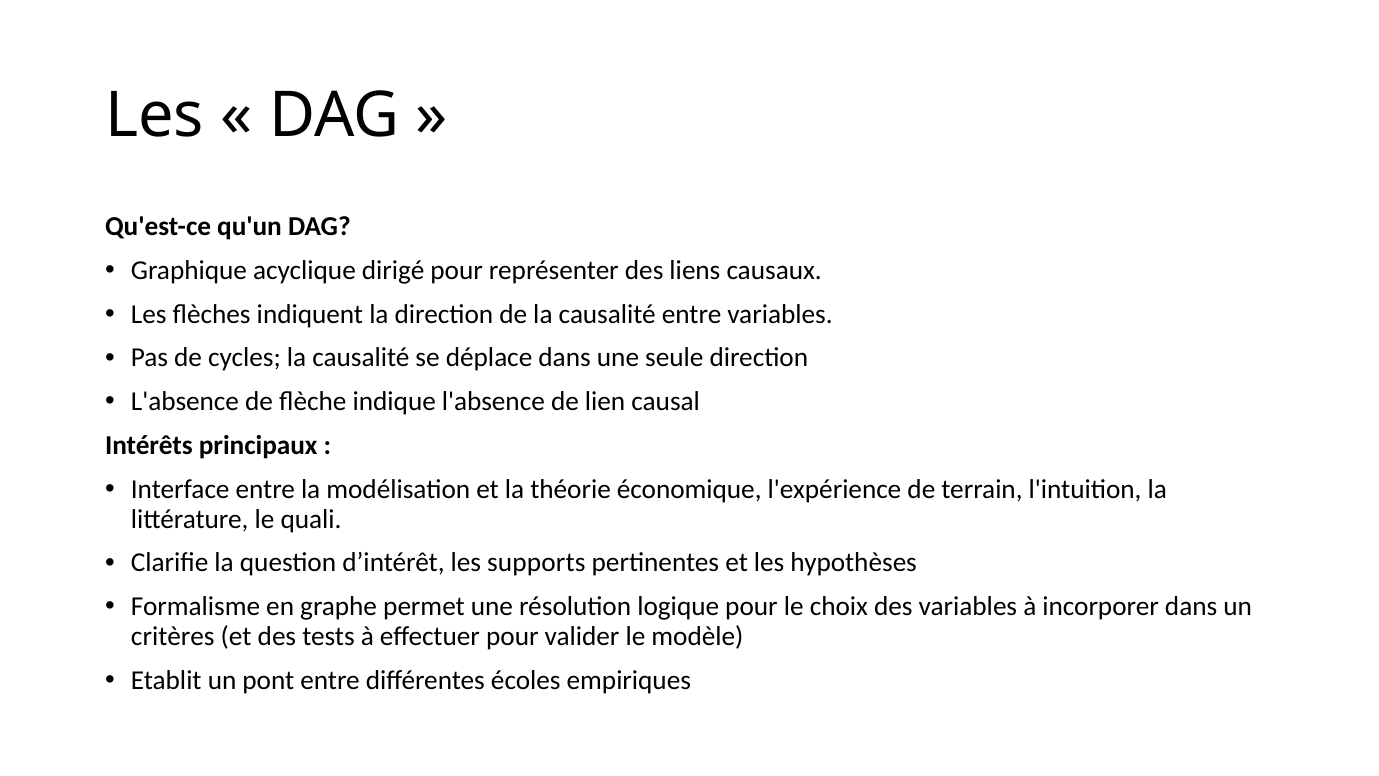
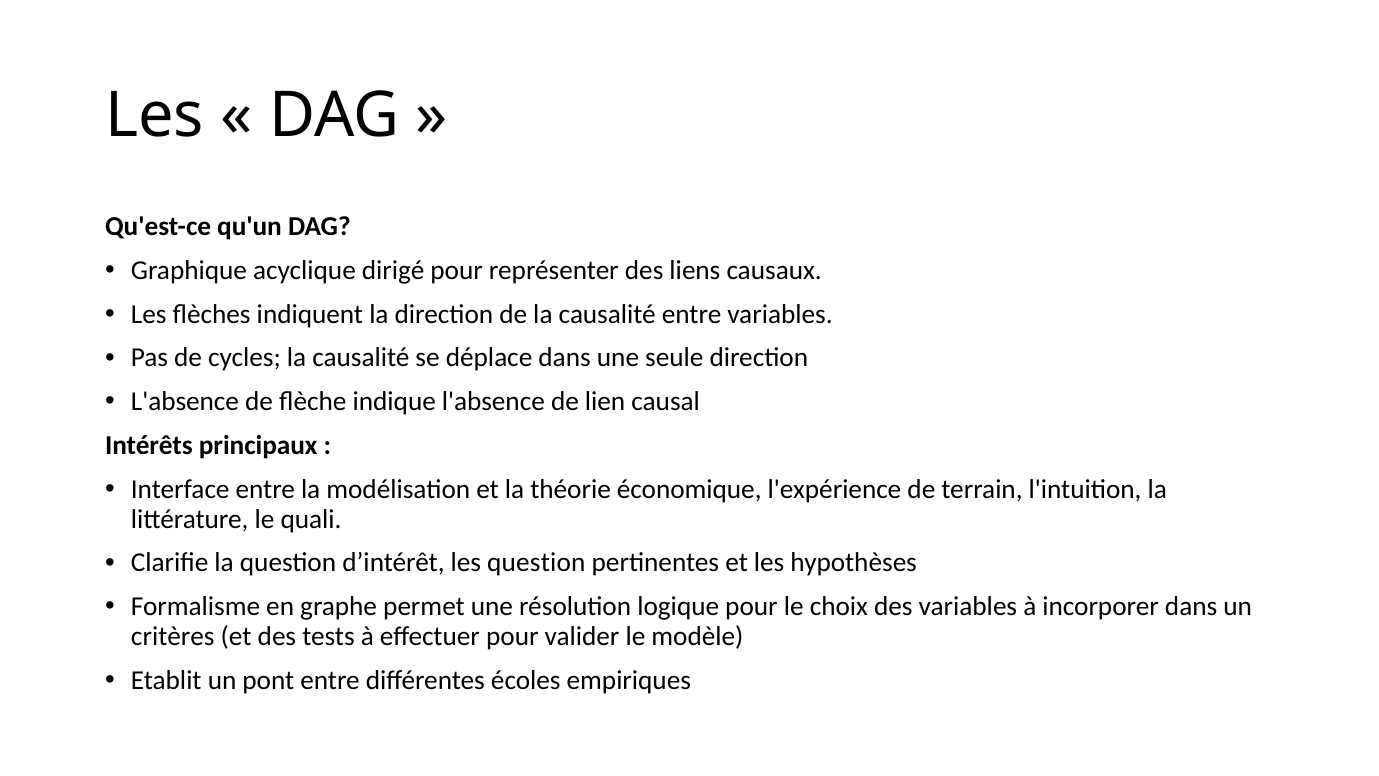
les supports: supports -> question
